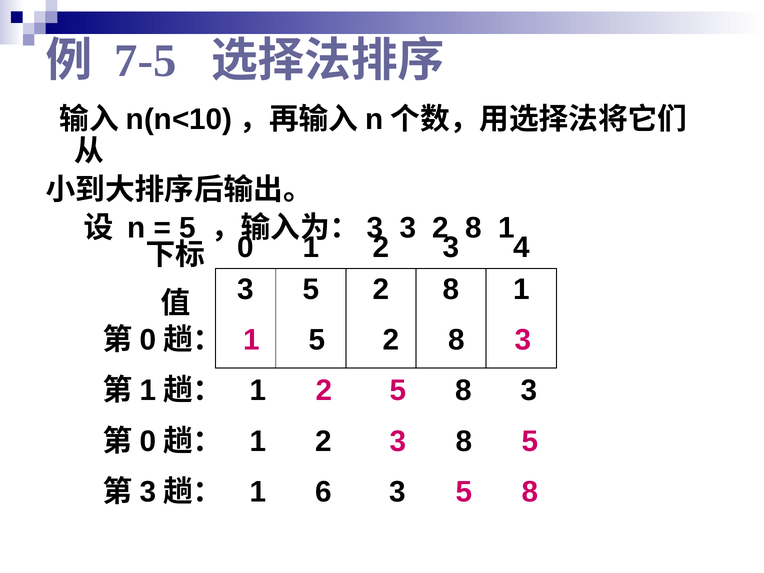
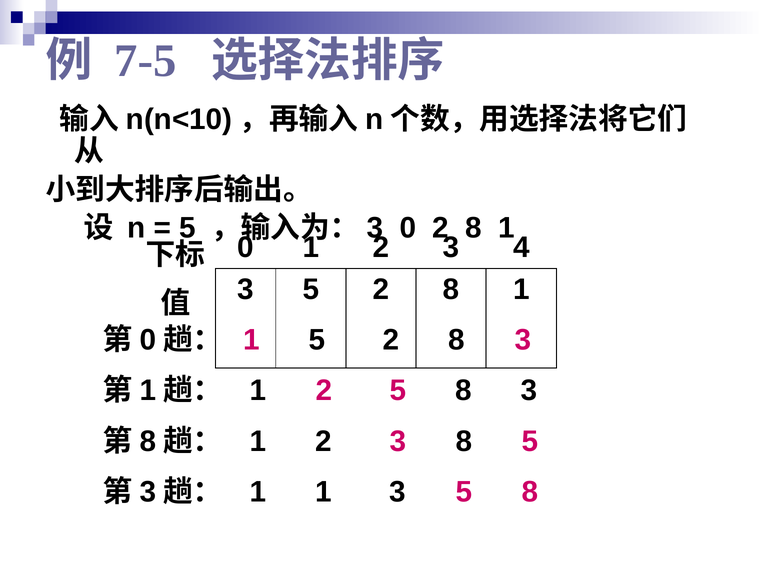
3 3: 3 -> 0
0 at (148, 441): 0 -> 8
1 6: 6 -> 1
